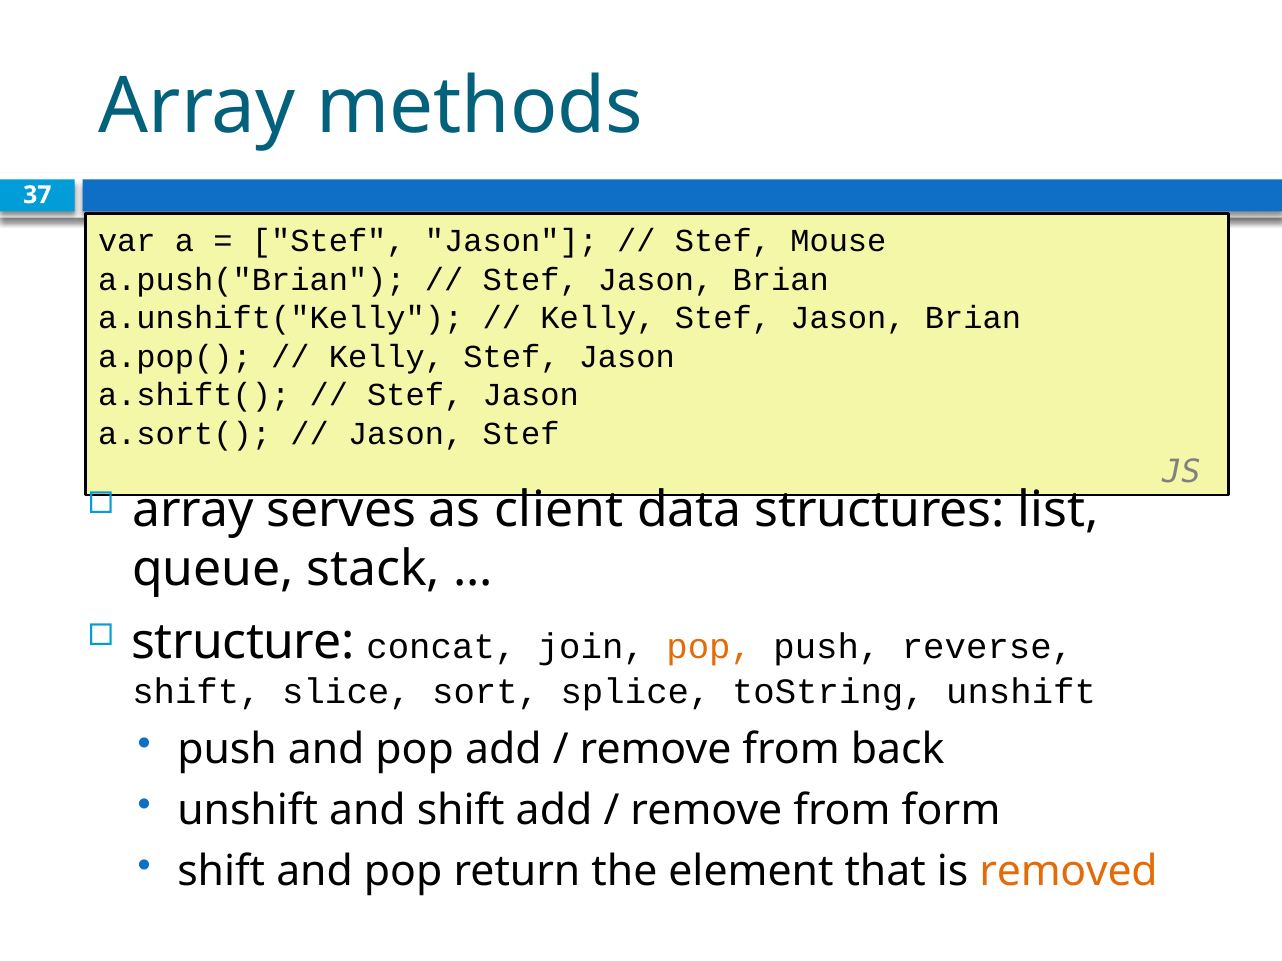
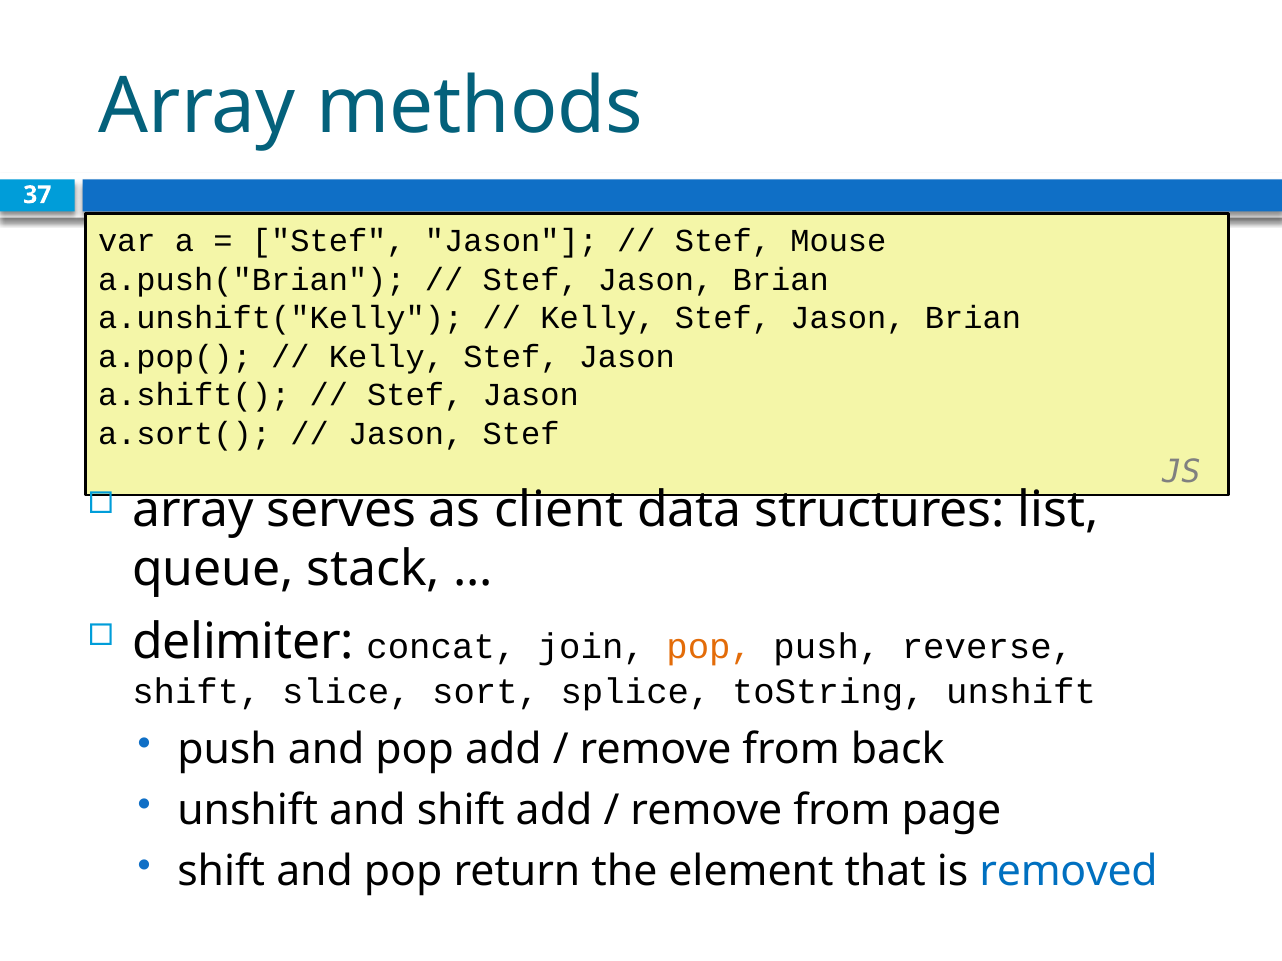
structure: structure -> delimiter
form: form -> page
removed colour: orange -> blue
